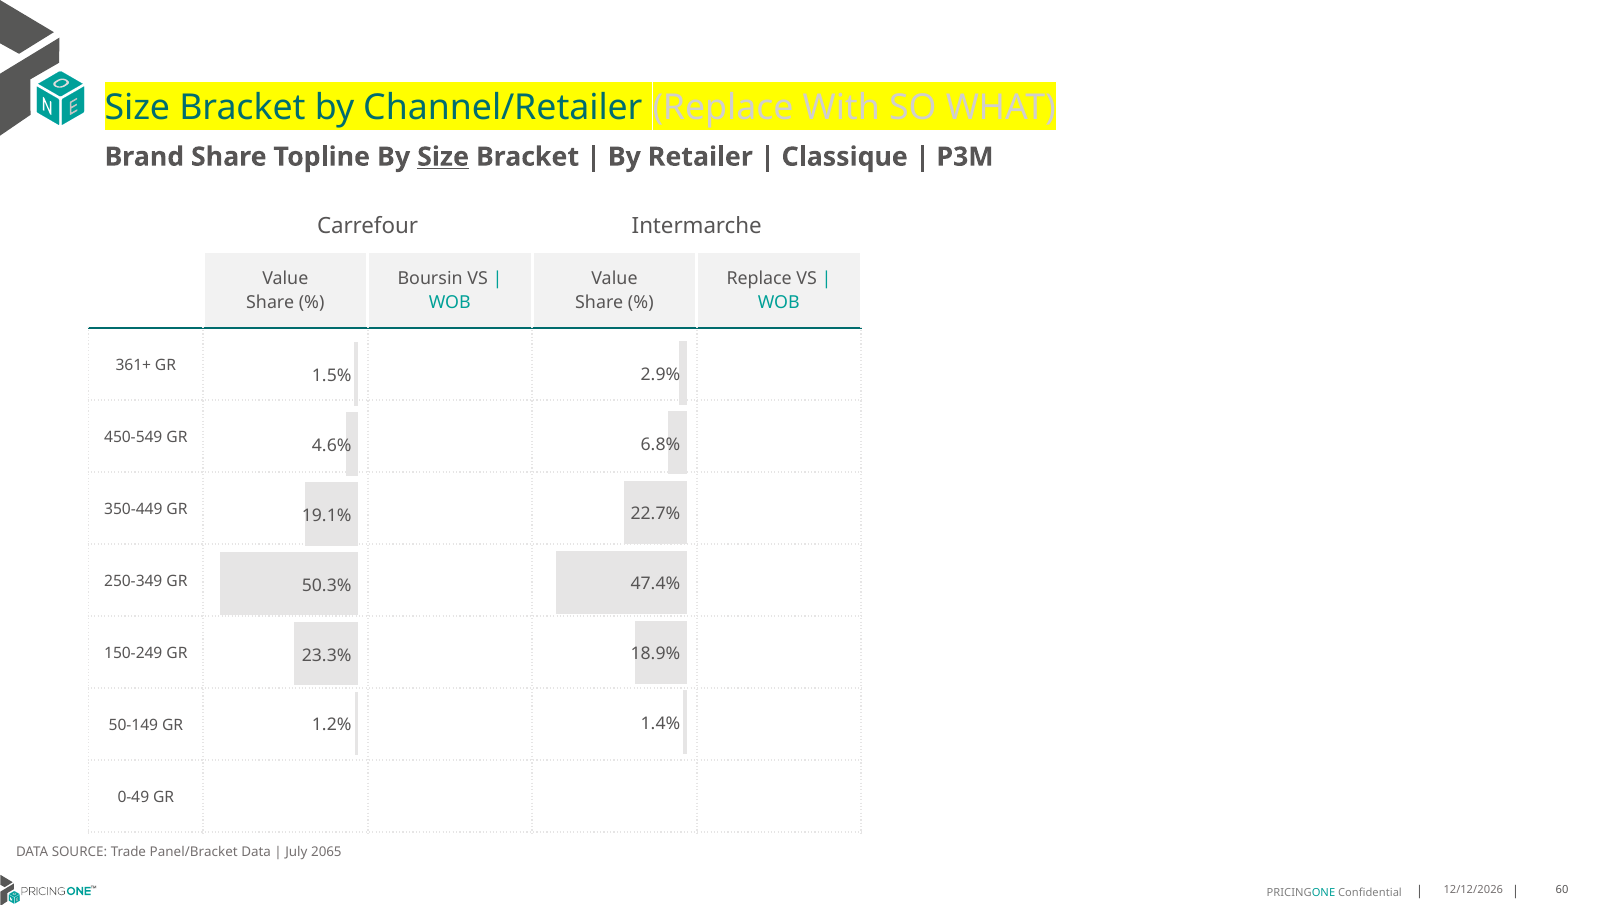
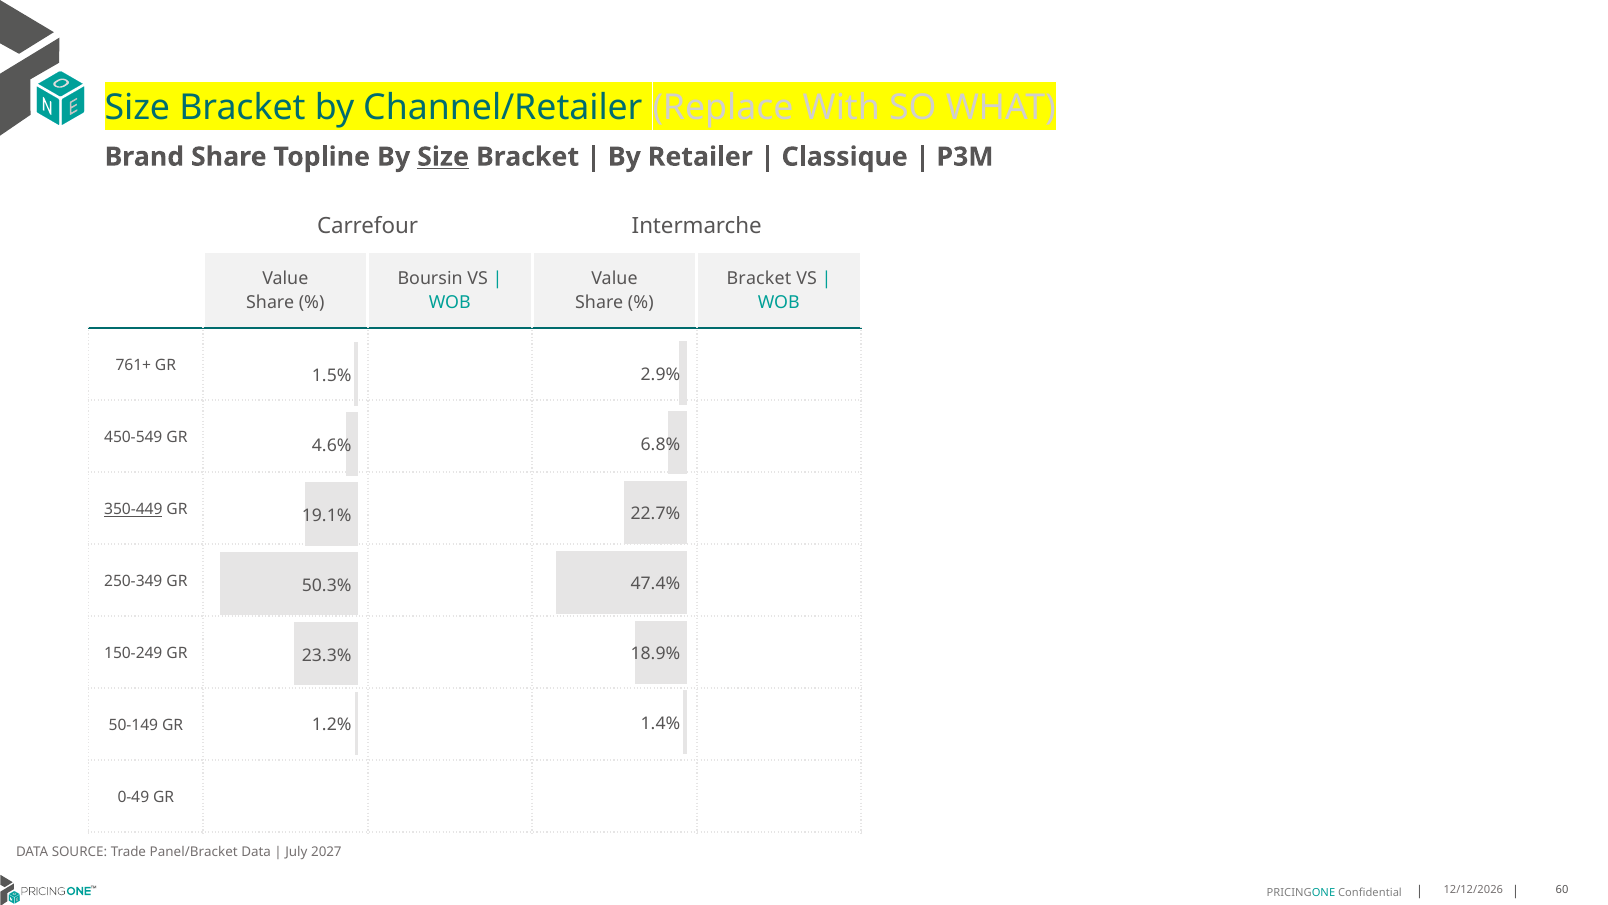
Replace at (759, 278): Replace -> Bracket
361+: 361+ -> 761+
350-449 underline: none -> present
2065: 2065 -> 2027
